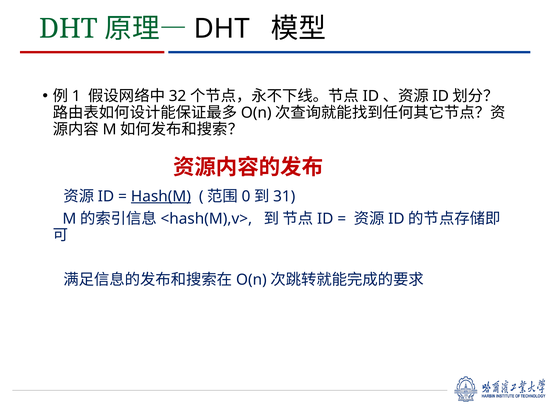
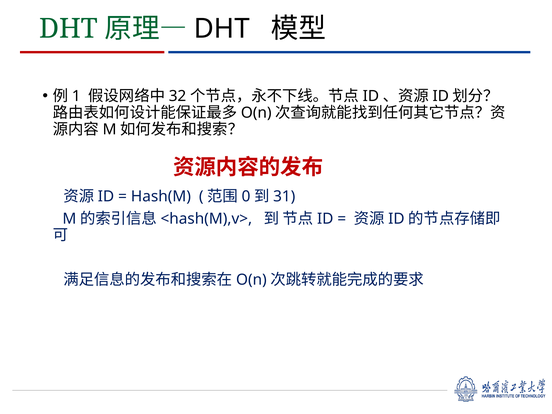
Hash(M underline: present -> none
